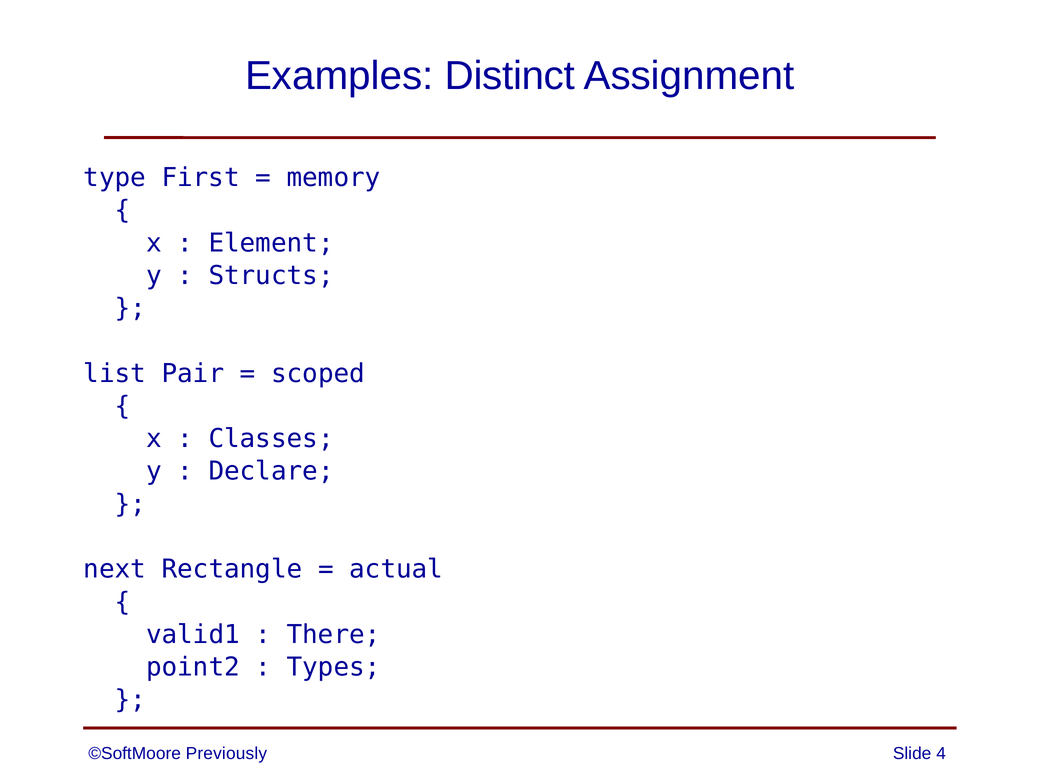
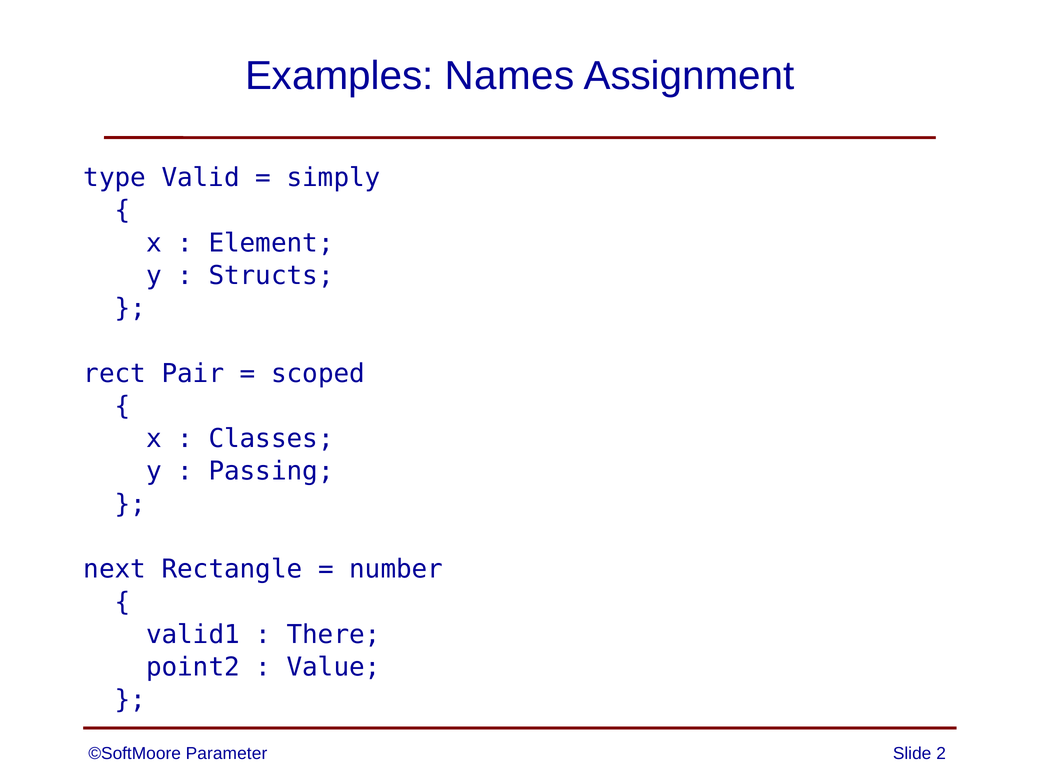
Distinct: Distinct -> Names
First: First -> Valid
memory: memory -> simply
list: list -> rect
Declare: Declare -> Passing
actual: actual -> number
Types: Types -> Value
Previously: Previously -> Parameter
4: 4 -> 2
